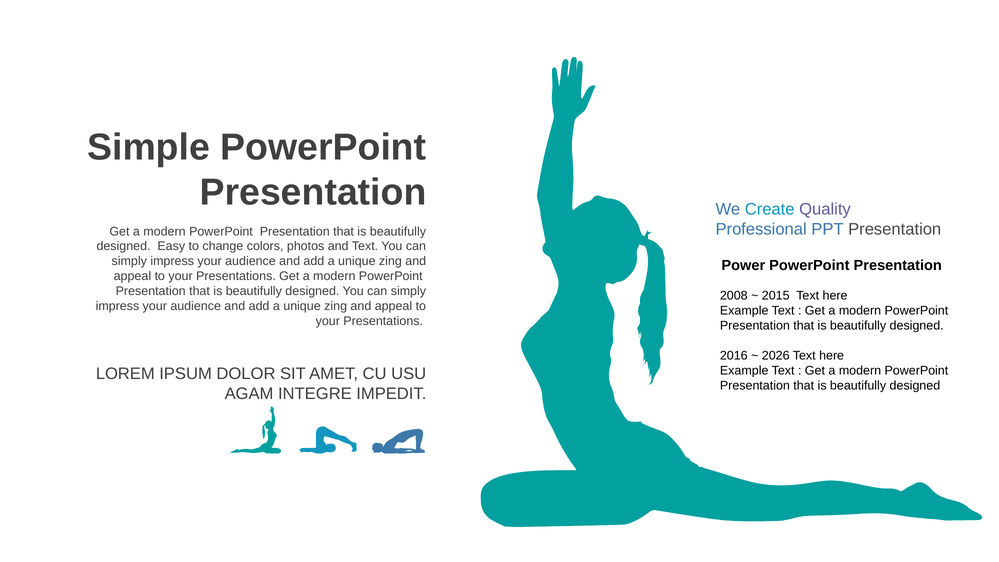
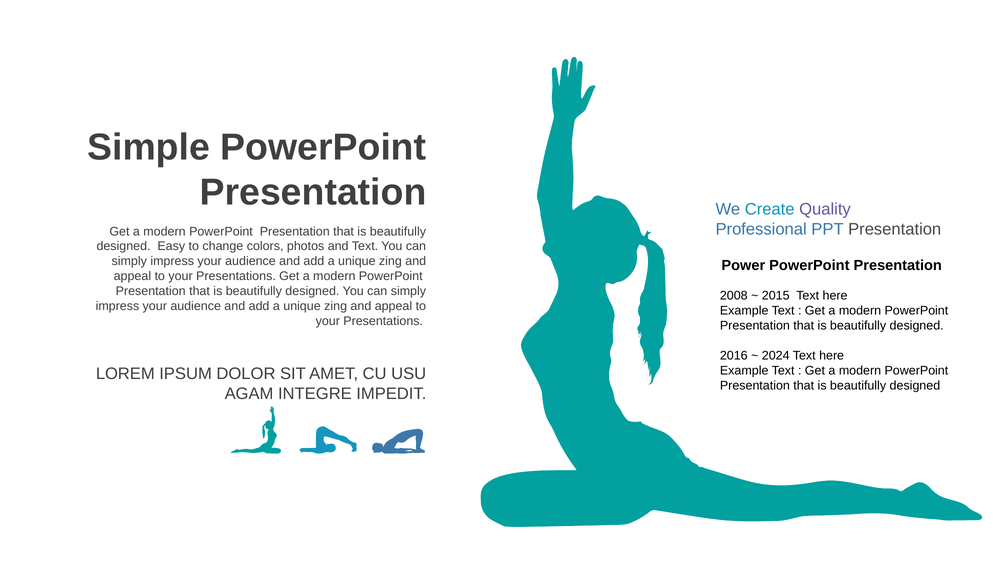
2026: 2026 -> 2024
